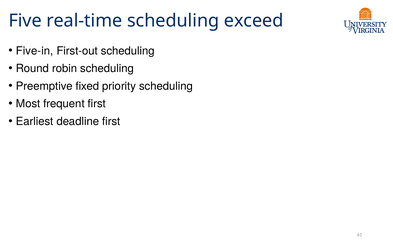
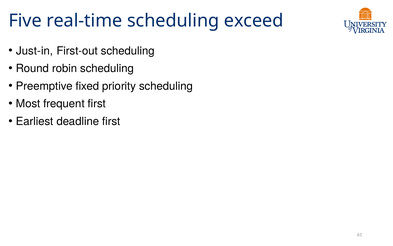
Five-in: Five-in -> Just-in
